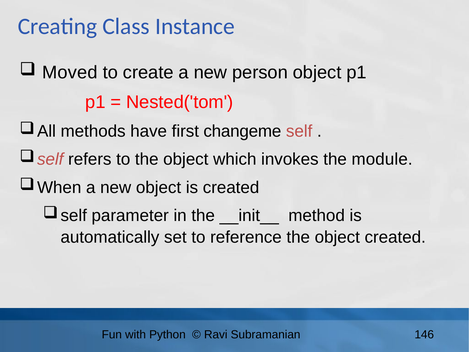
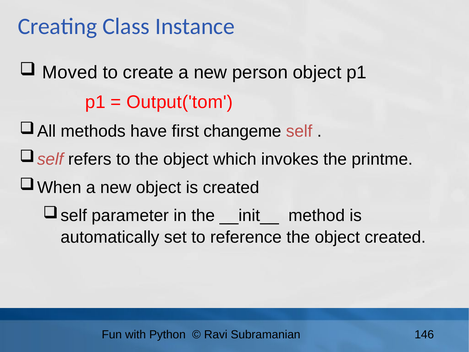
Nested('tom: Nested('tom -> Output('tom
module: module -> printme
